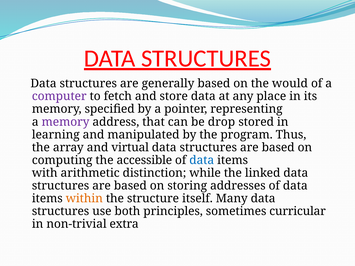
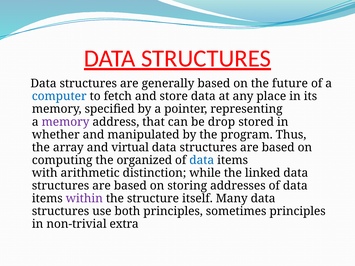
would: would -> future
computer colour: purple -> blue
learning: learning -> whether
accessible: accessible -> organized
within colour: orange -> purple
sometimes curricular: curricular -> principles
